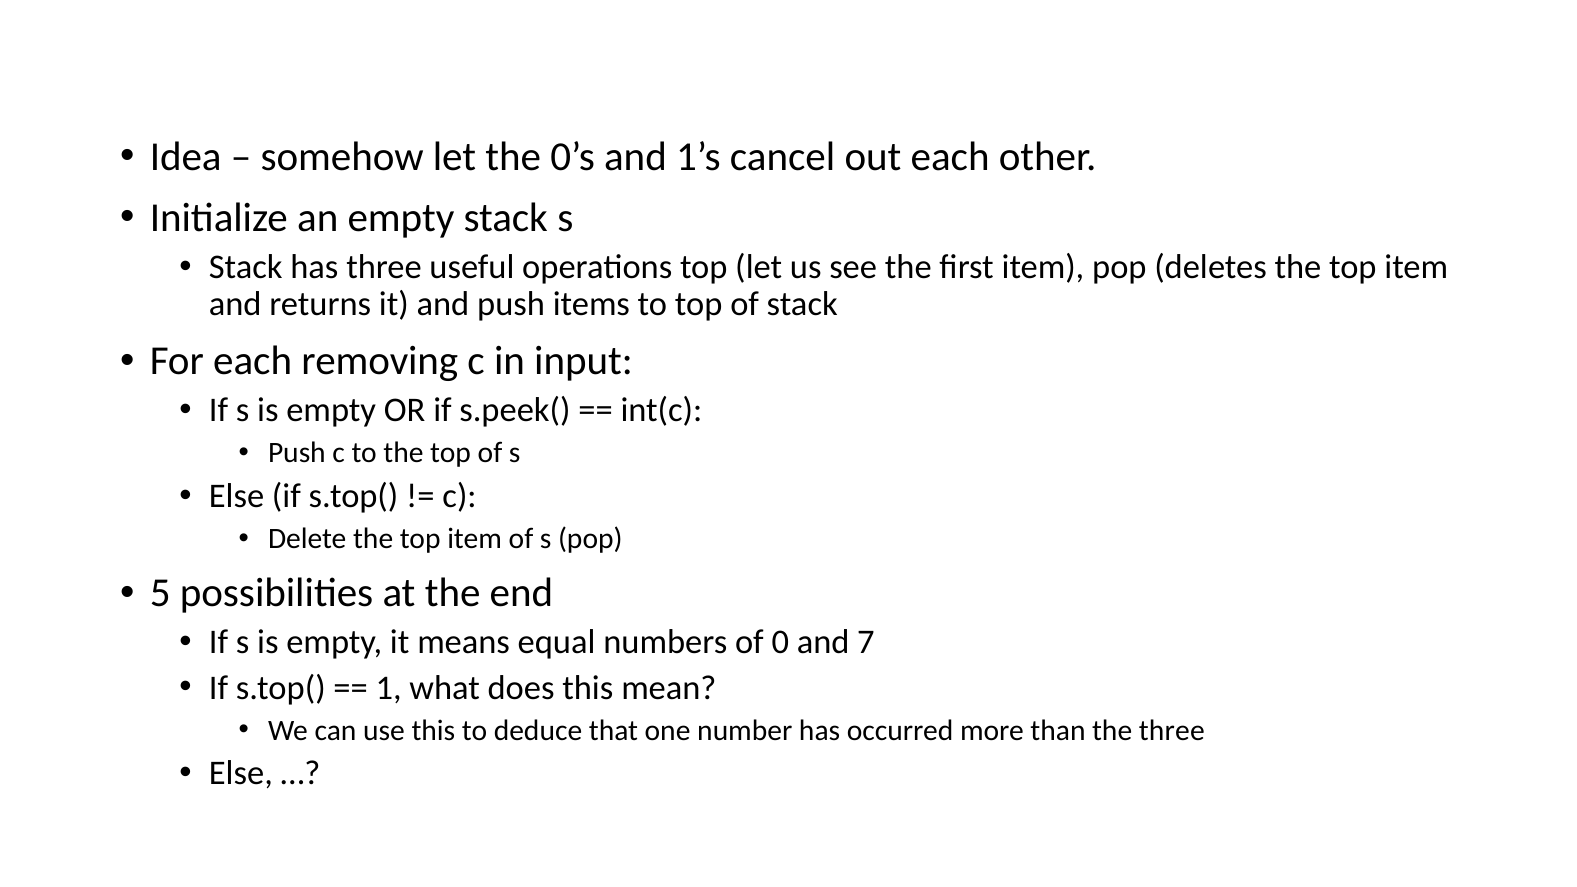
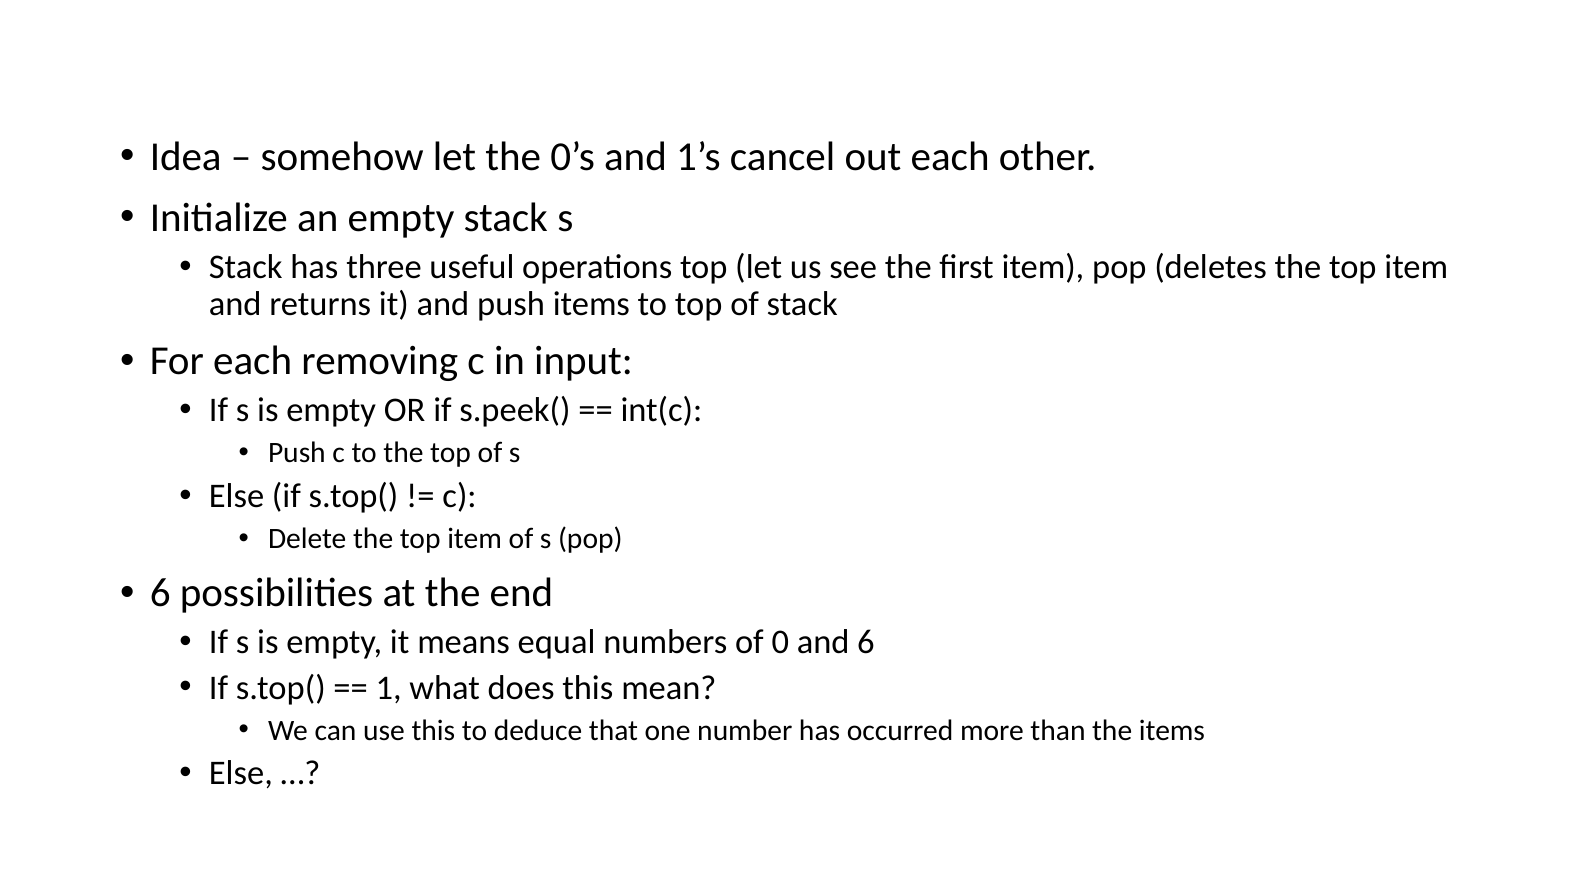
5 at (160, 593): 5 -> 6
and 7: 7 -> 6
the three: three -> items
